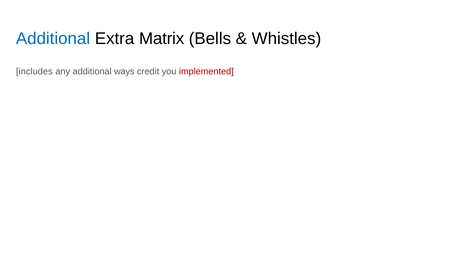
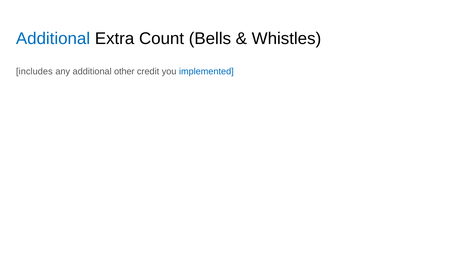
Matrix: Matrix -> Count
ways: ways -> other
implemented colour: red -> blue
